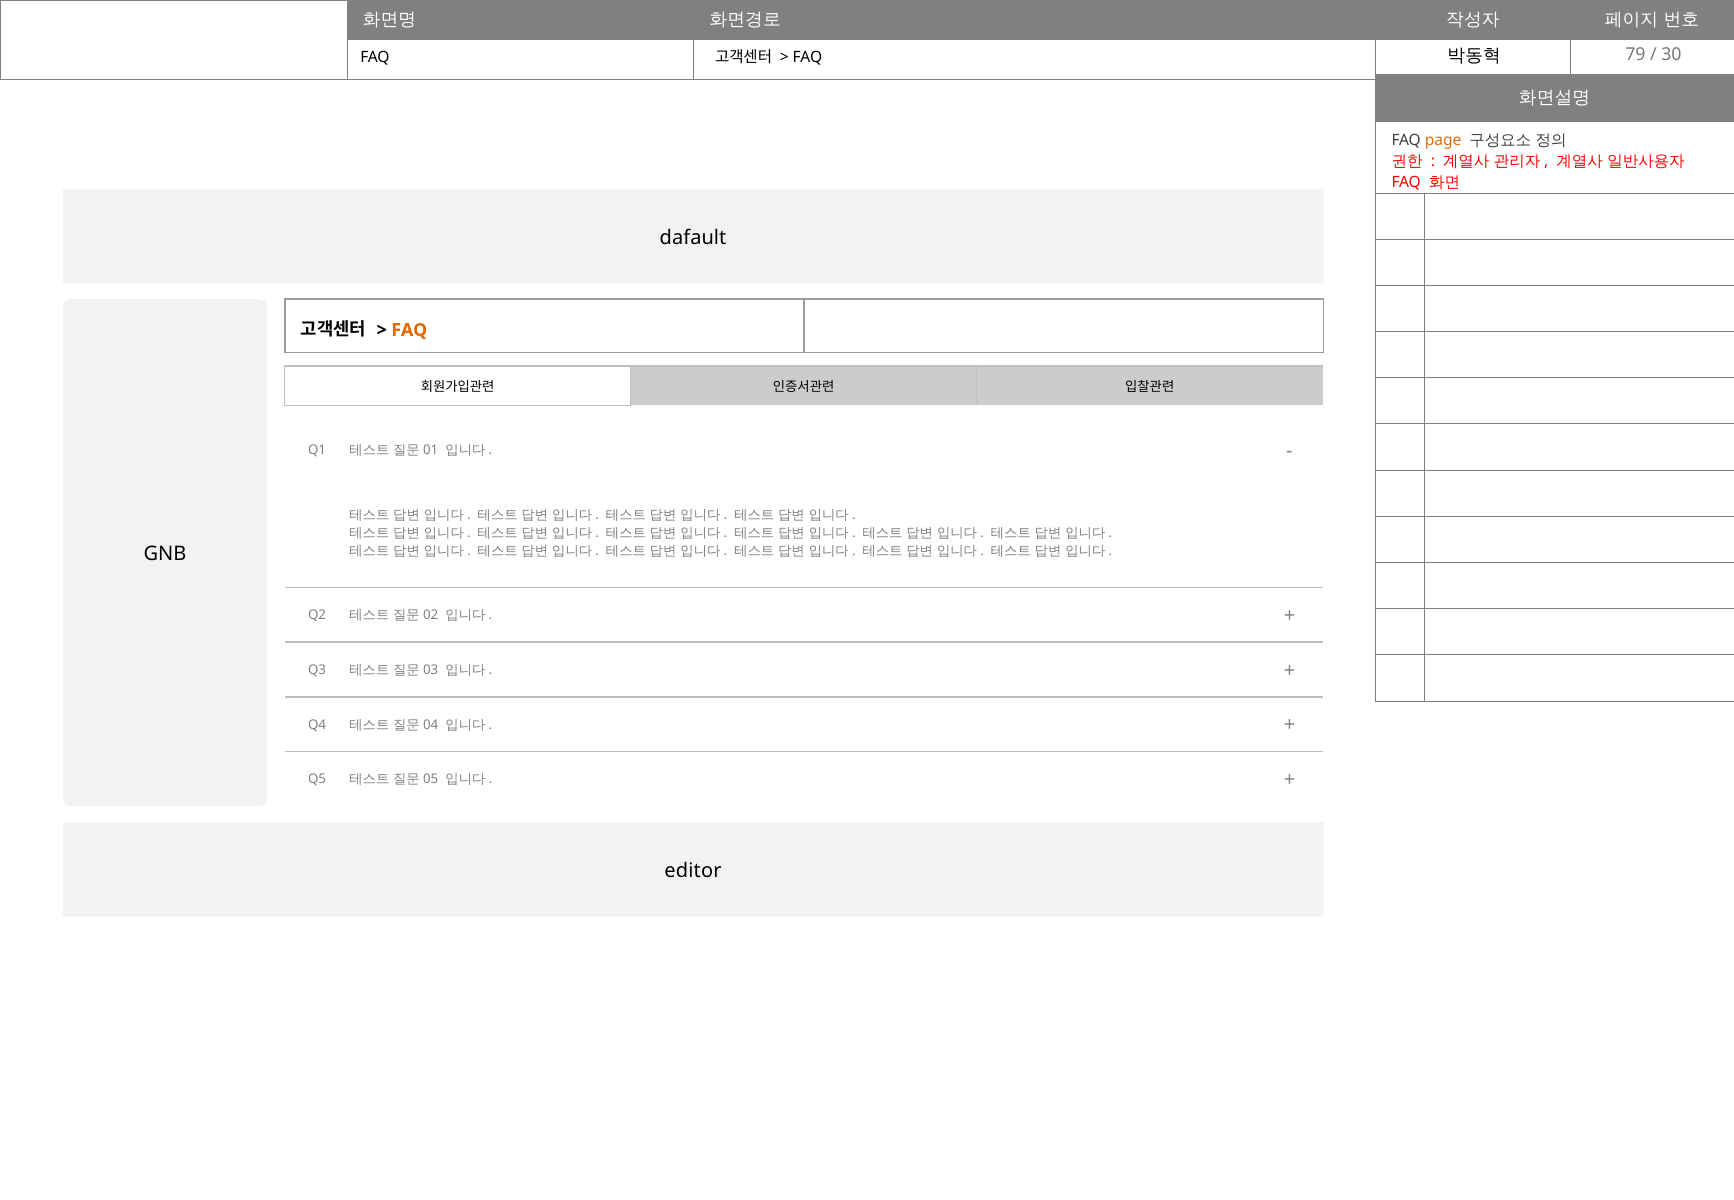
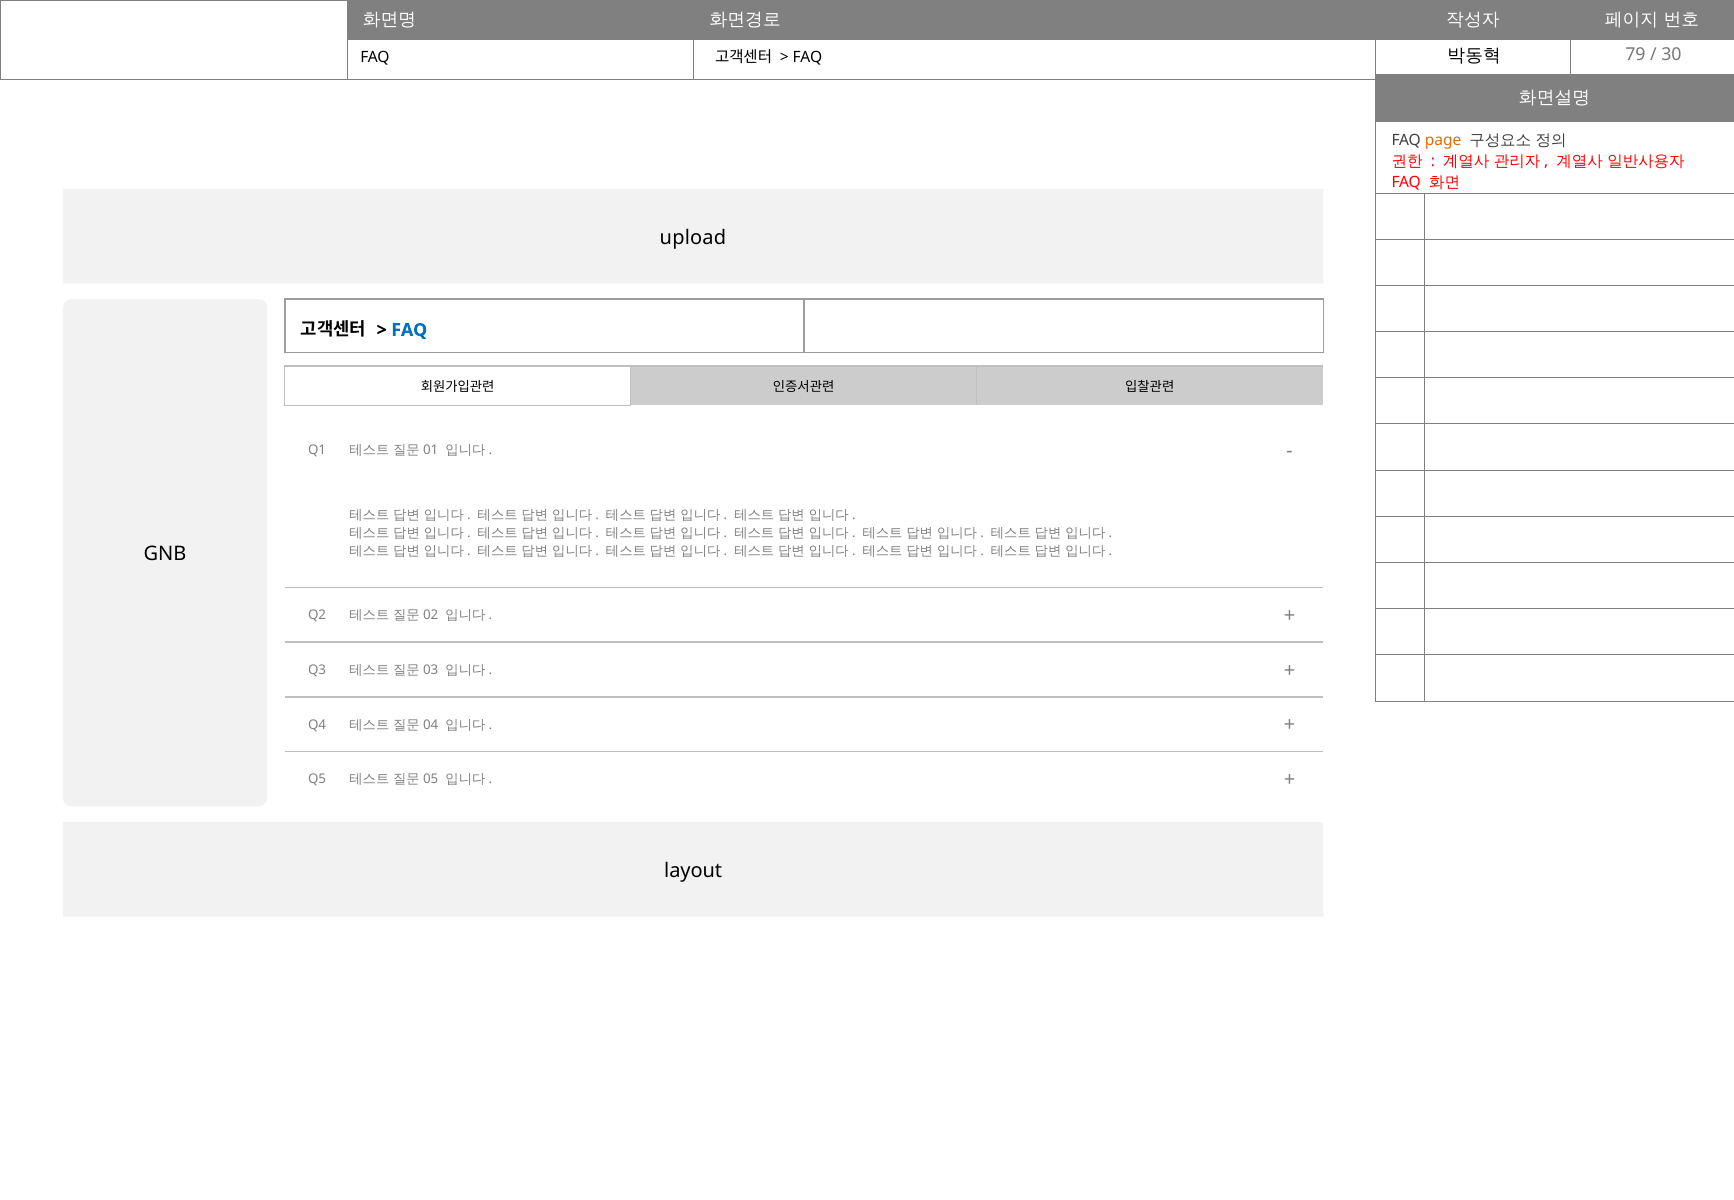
dafault: dafault -> upload
FAQ at (409, 330) colour: orange -> blue
editor: editor -> layout
